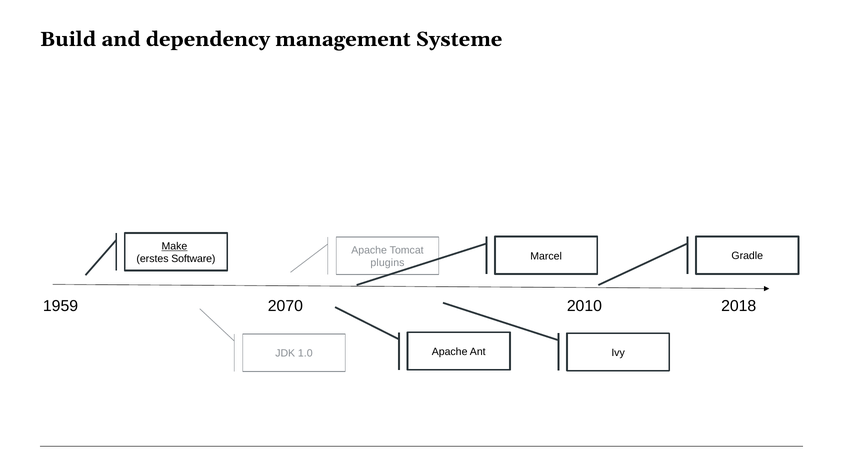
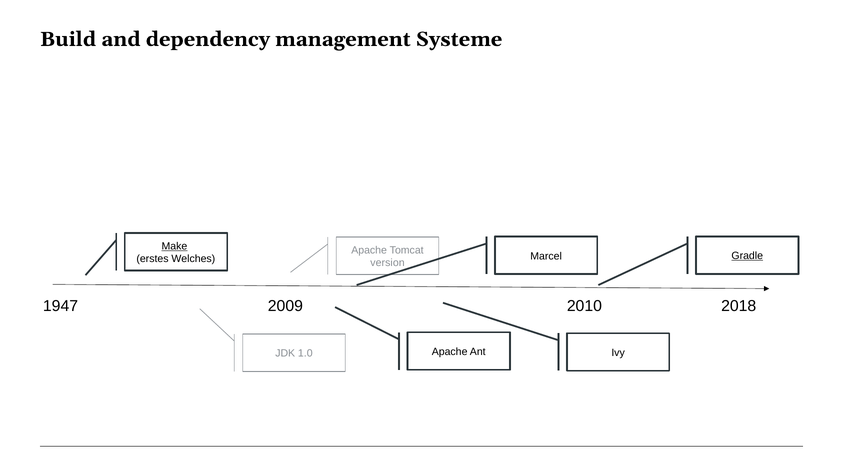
Gradle underline: none -> present
Software: Software -> Welches
plugins: plugins -> version
1959: 1959 -> 1947
2070: 2070 -> 2009
